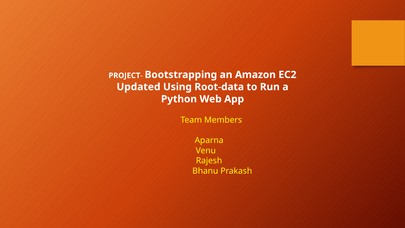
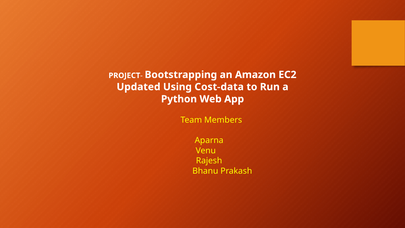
Root-data: Root-data -> Cost-data
